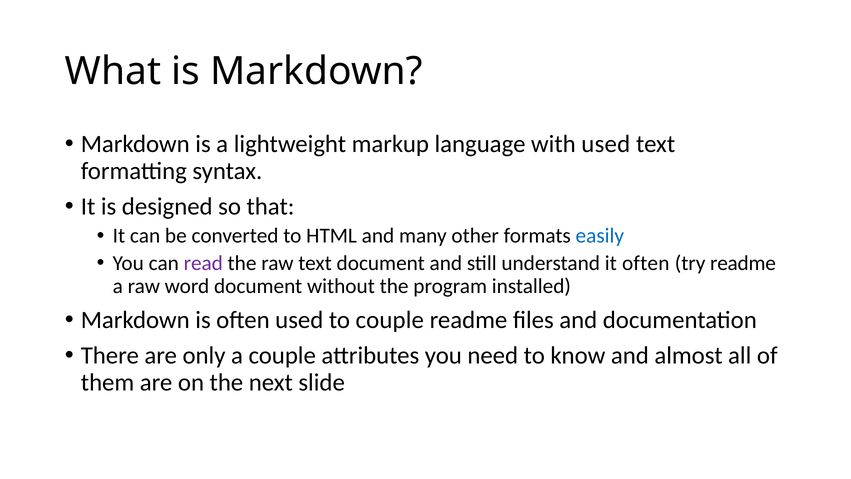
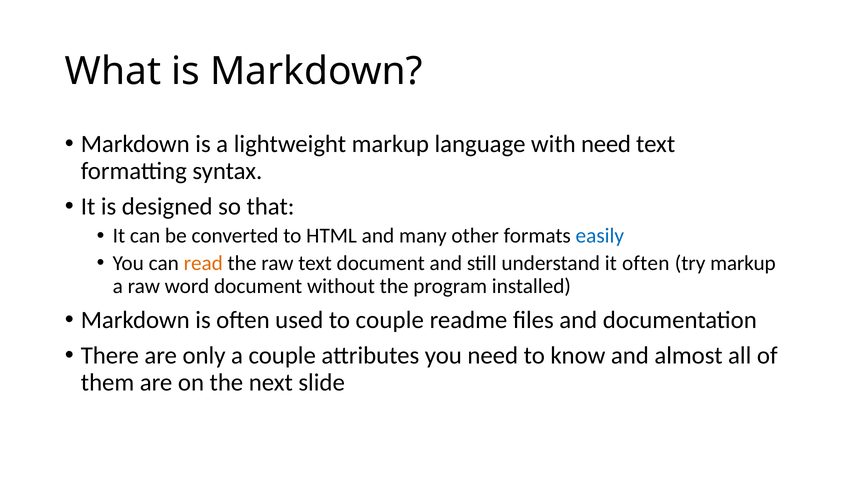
with used: used -> need
read colour: purple -> orange
try readme: readme -> markup
